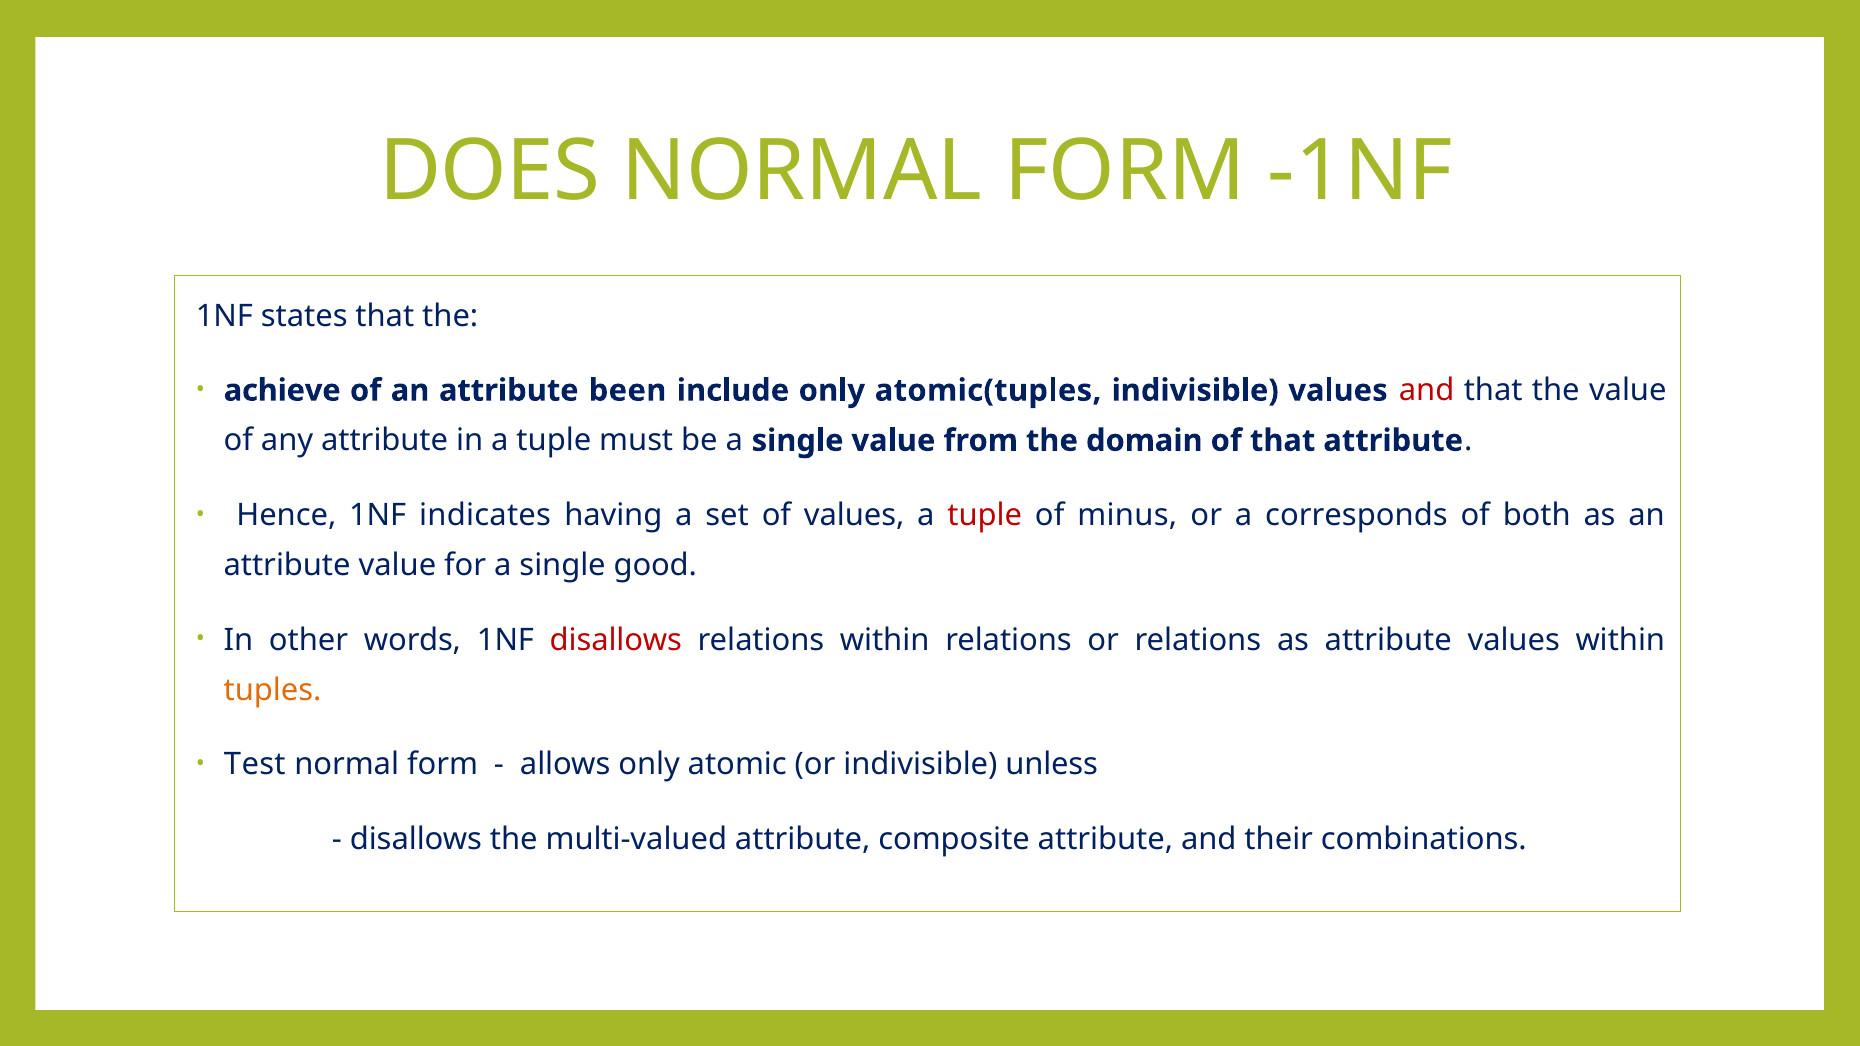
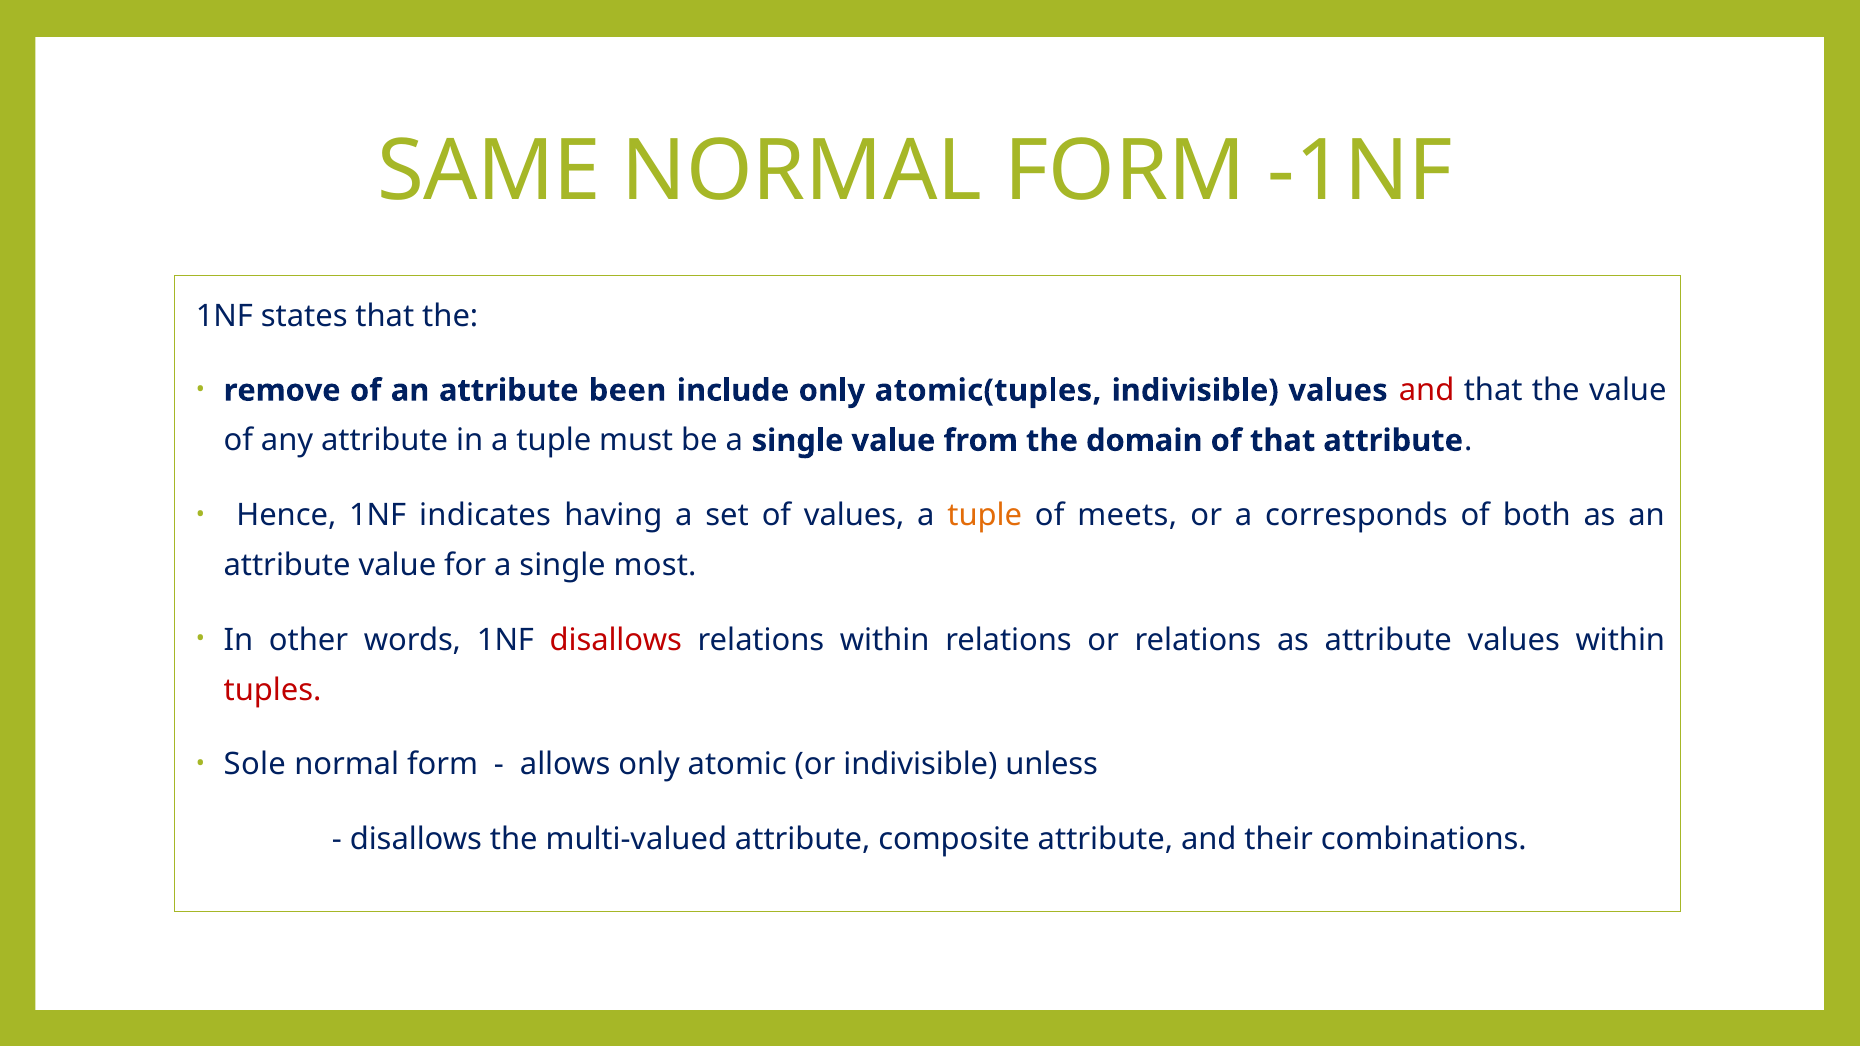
DOES: DOES -> SAME
achieve: achieve -> remove
tuple at (985, 515) colour: red -> orange
minus: minus -> meets
good: good -> most
tuples colour: orange -> red
Test: Test -> Sole
